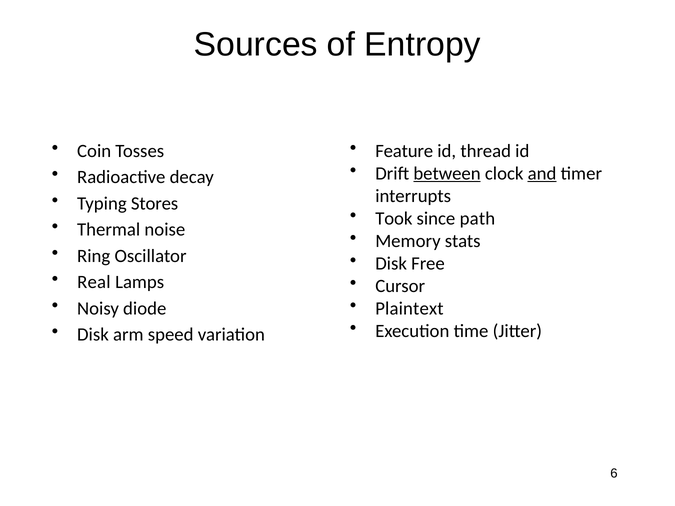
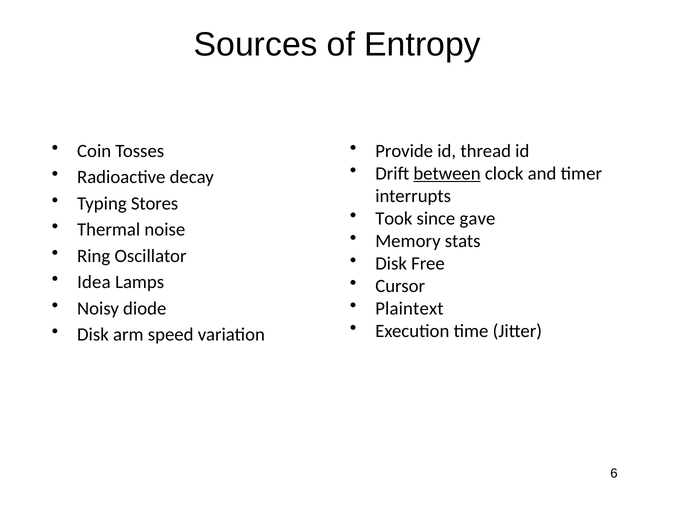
Feature: Feature -> Provide
and underline: present -> none
path: path -> gave
Real: Real -> Idea
